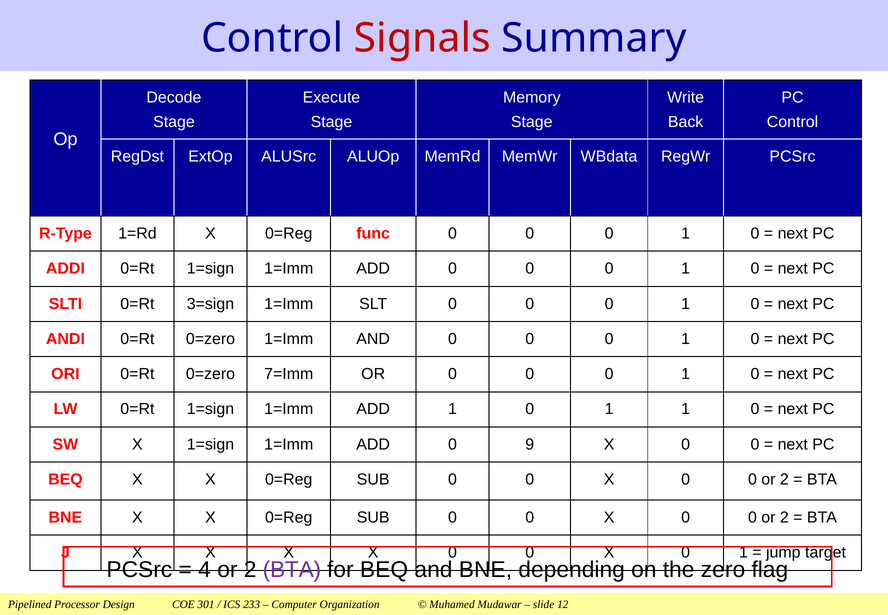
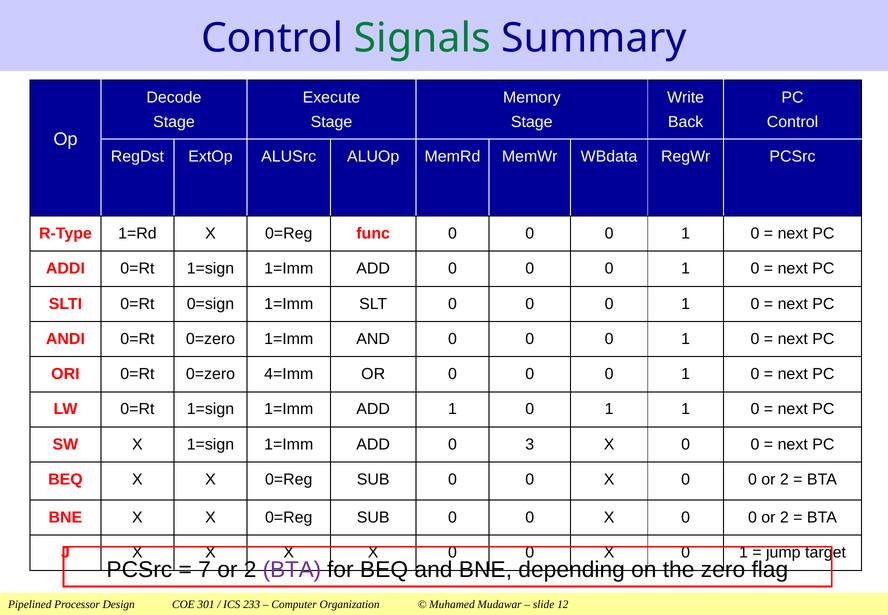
Signals colour: red -> green
3=sign: 3=sign -> 0=sign
7=Imm: 7=Imm -> 4=Imm
9: 9 -> 3
4: 4 -> 7
